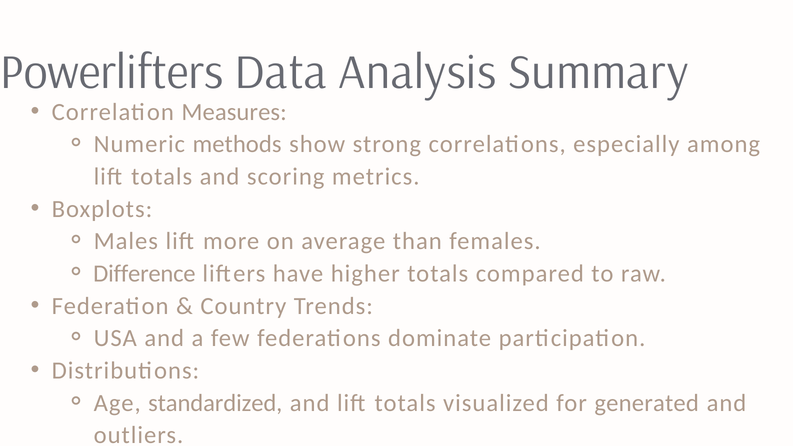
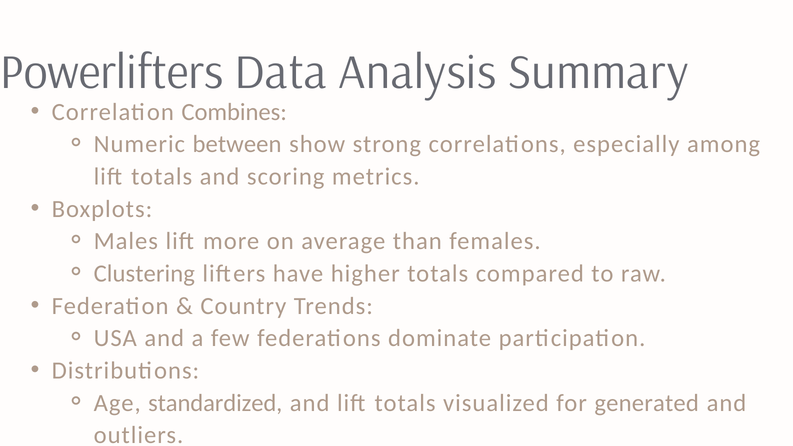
Measures: Measures -> Combines
methods: methods -> between
Difference: Difference -> Clustering
